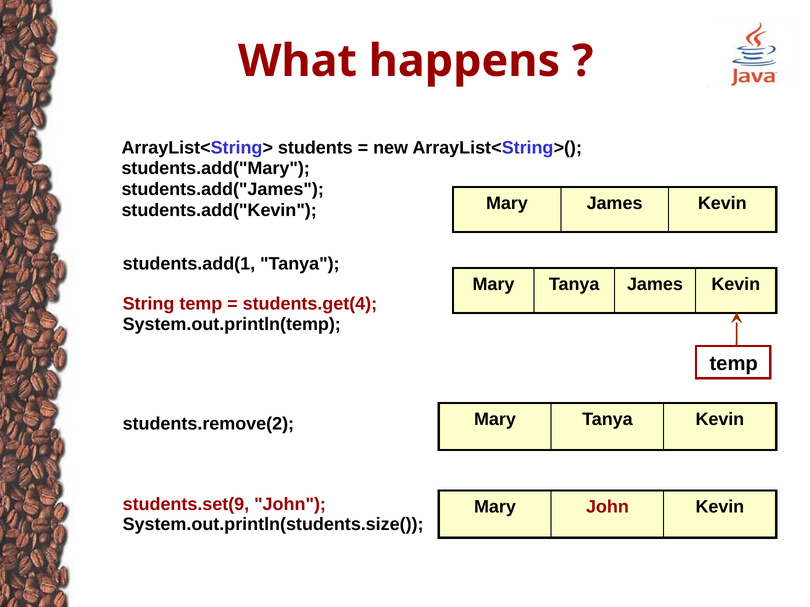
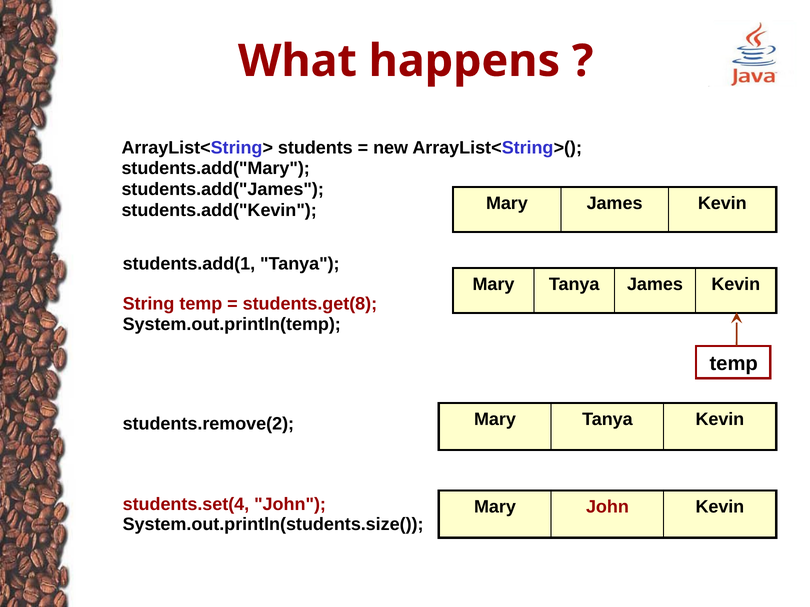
students.get(4: students.get(4 -> students.get(8
students.set(9: students.set(9 -> students.set(4
